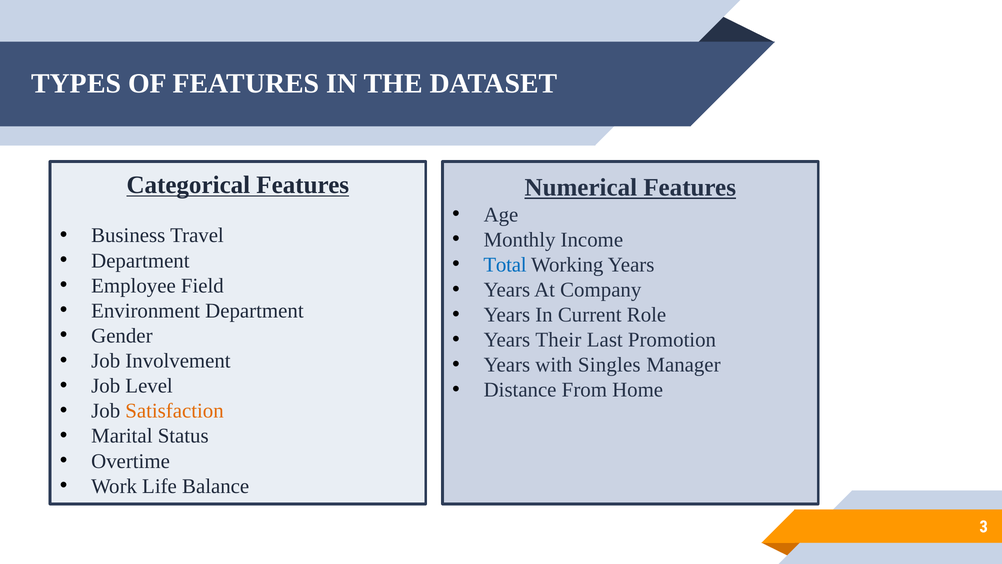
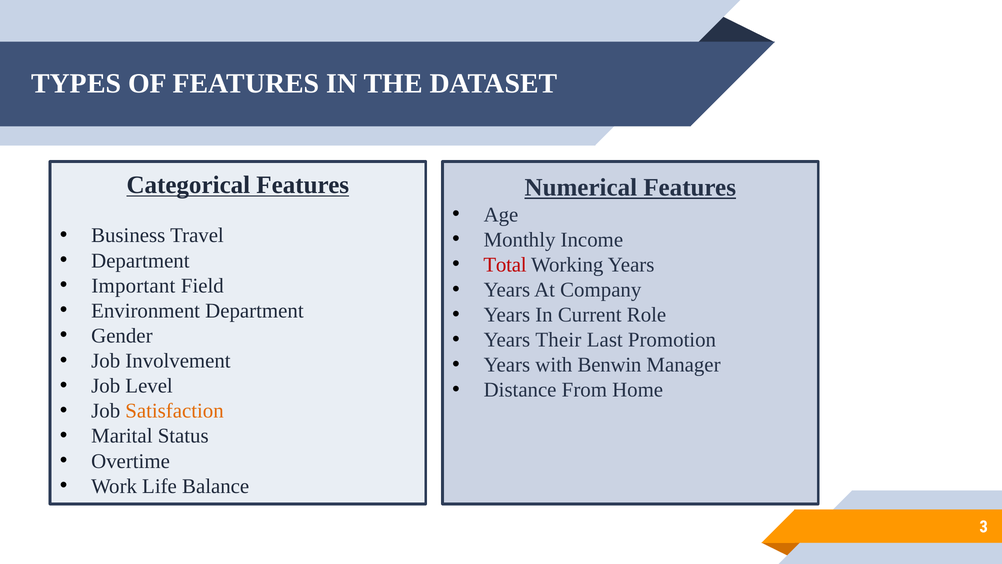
Total colour: blue -> red
Employee: Employee -> Important
Singles: Singles -> Benwin
